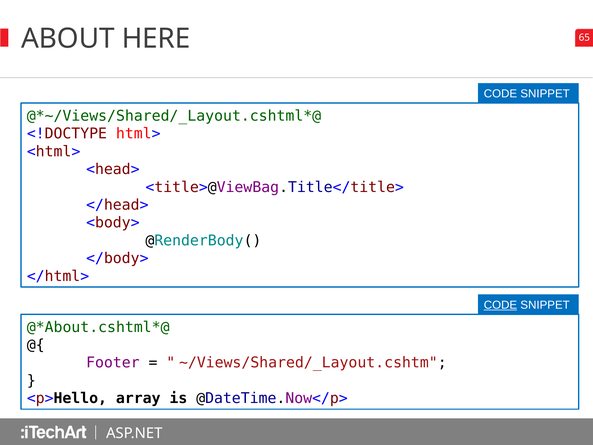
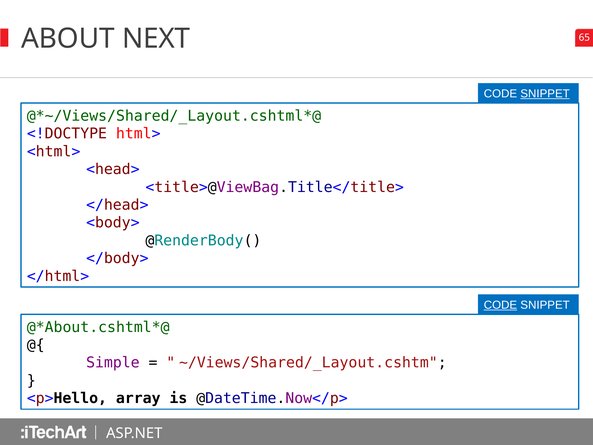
HERE: HERE -> NEXT
SNIPPET at (545, 94) underline: none -> present
Footer: Footer -> Simple
